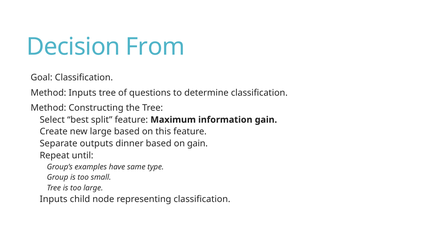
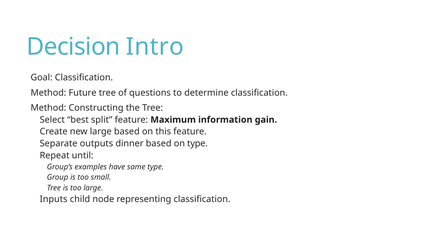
From: From -> Intro
Method Inputs: Inputs -> Future
on gain: gain -> type
